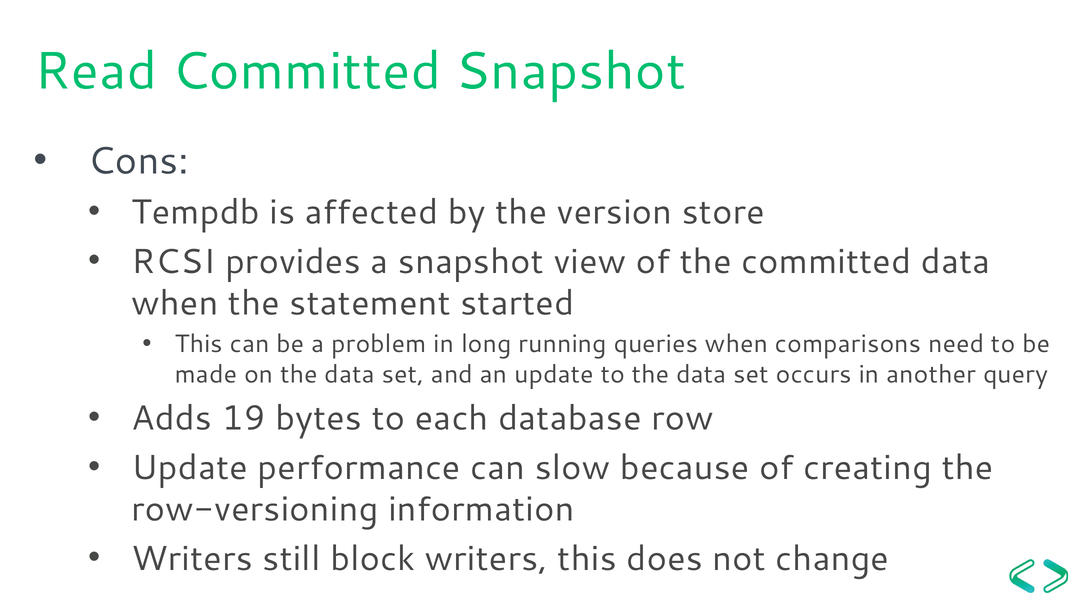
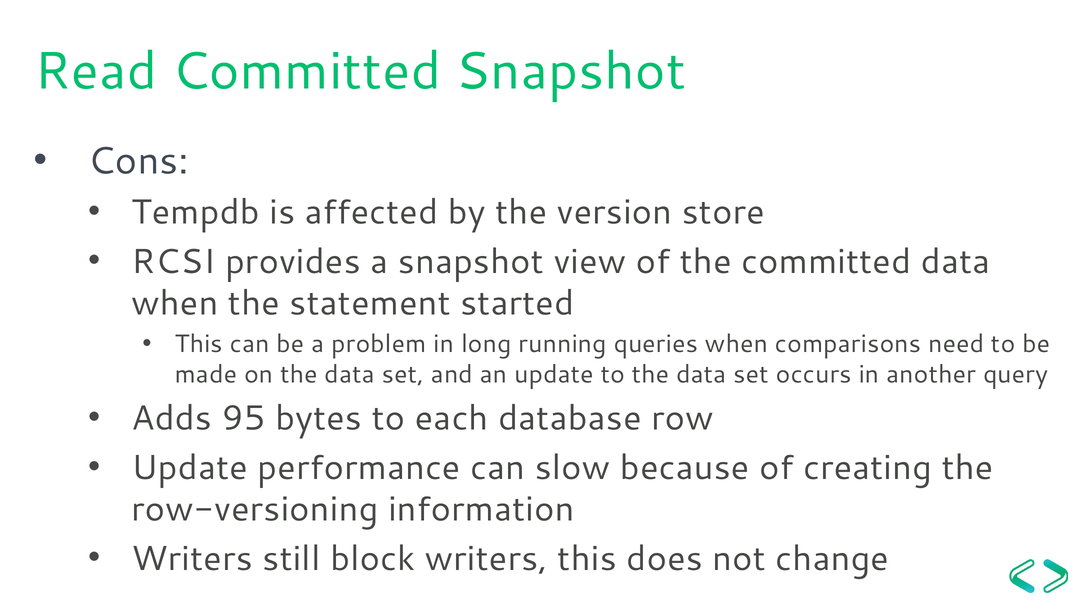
19: 19 -> 95
